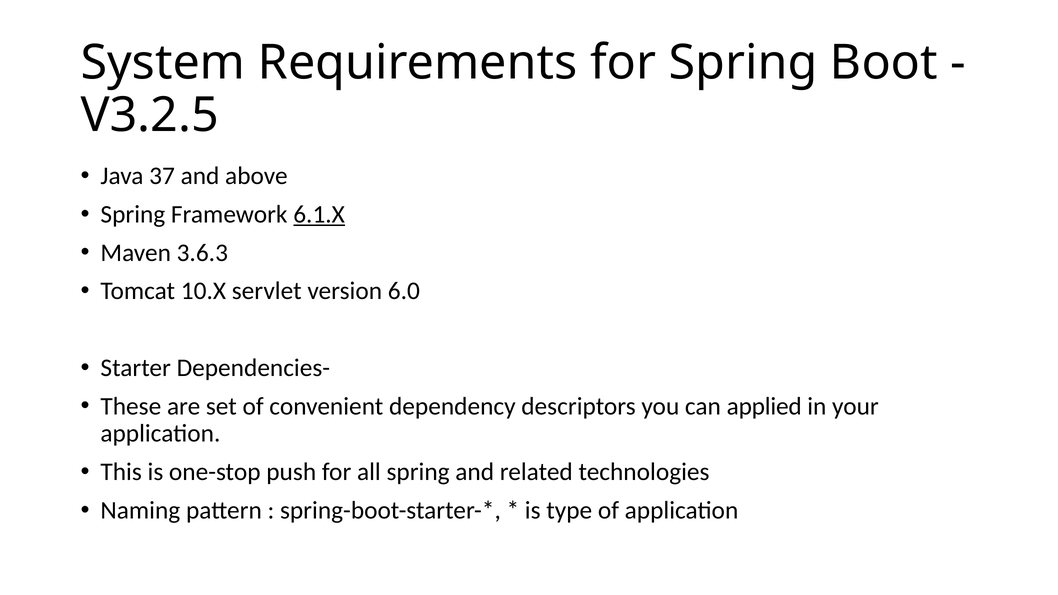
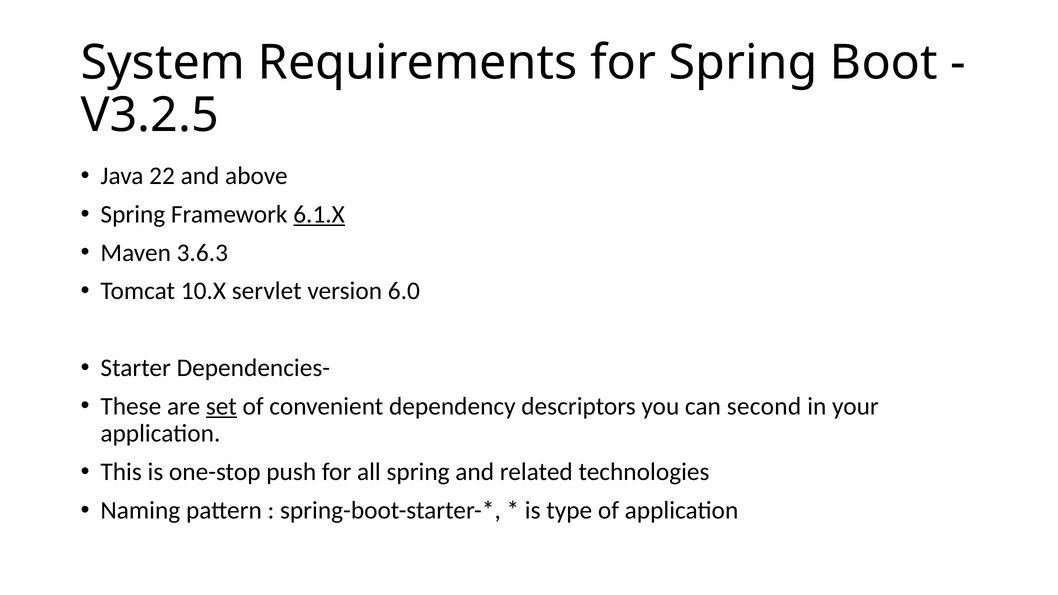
37: 37 -> 22
set underline: none -> present
applied: applied -> second
